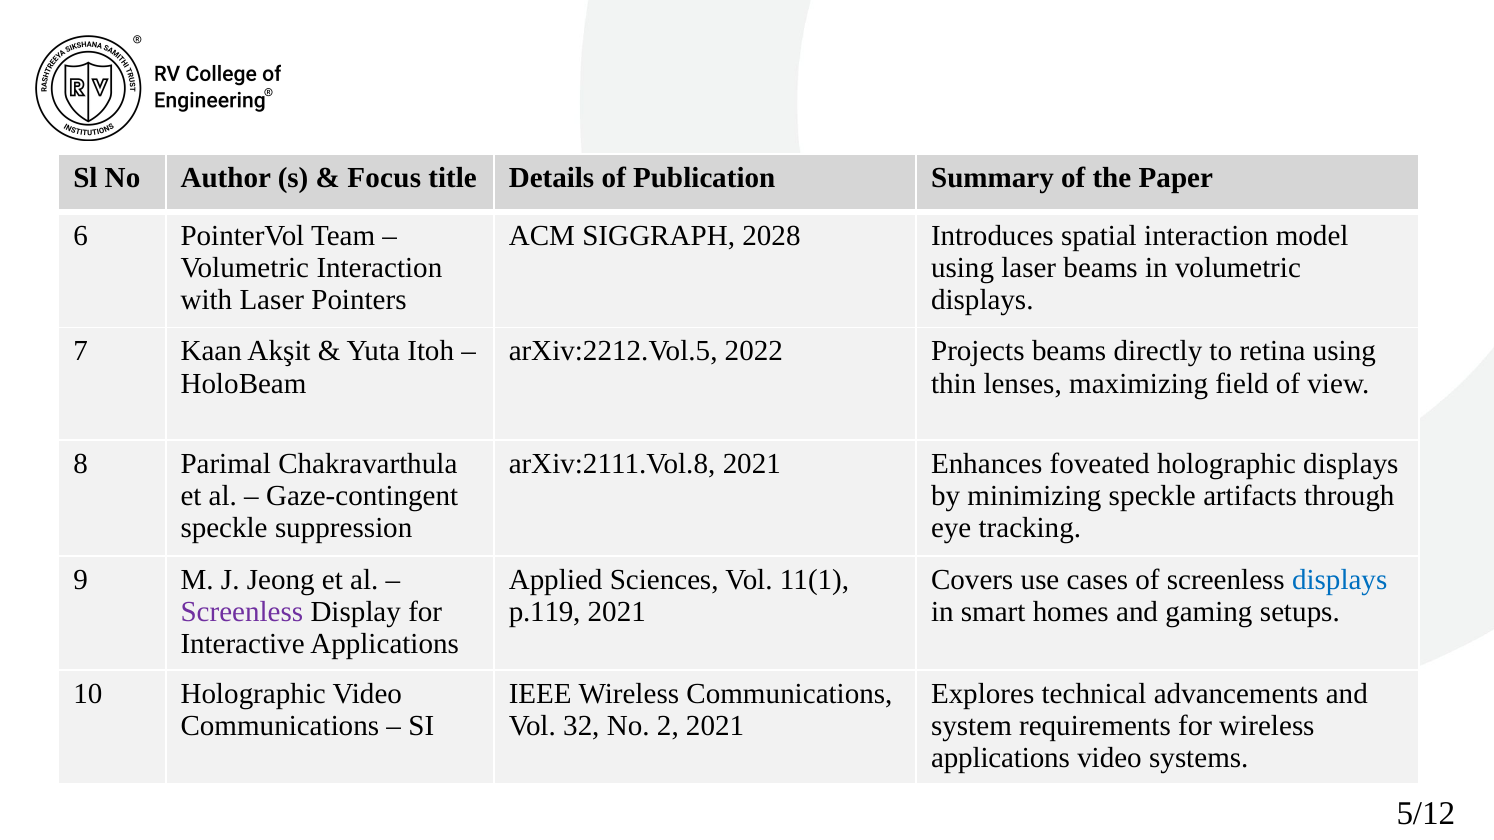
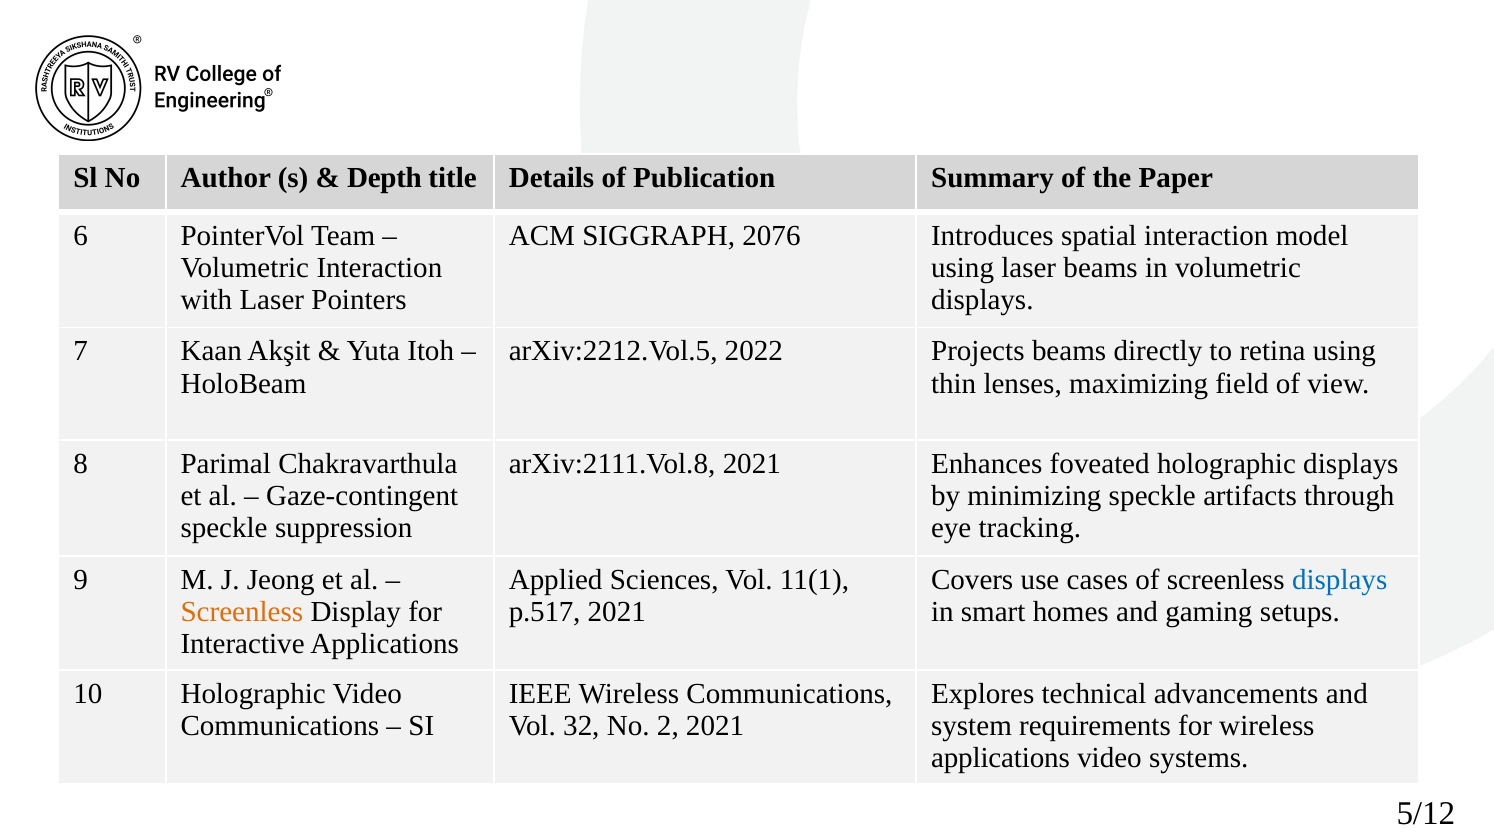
Focus: Focus -> Depth
2028: 2028 -> 2076
Screenless at (242, 612) colour: purple -> orange
p.119: p.119 -> p.517
